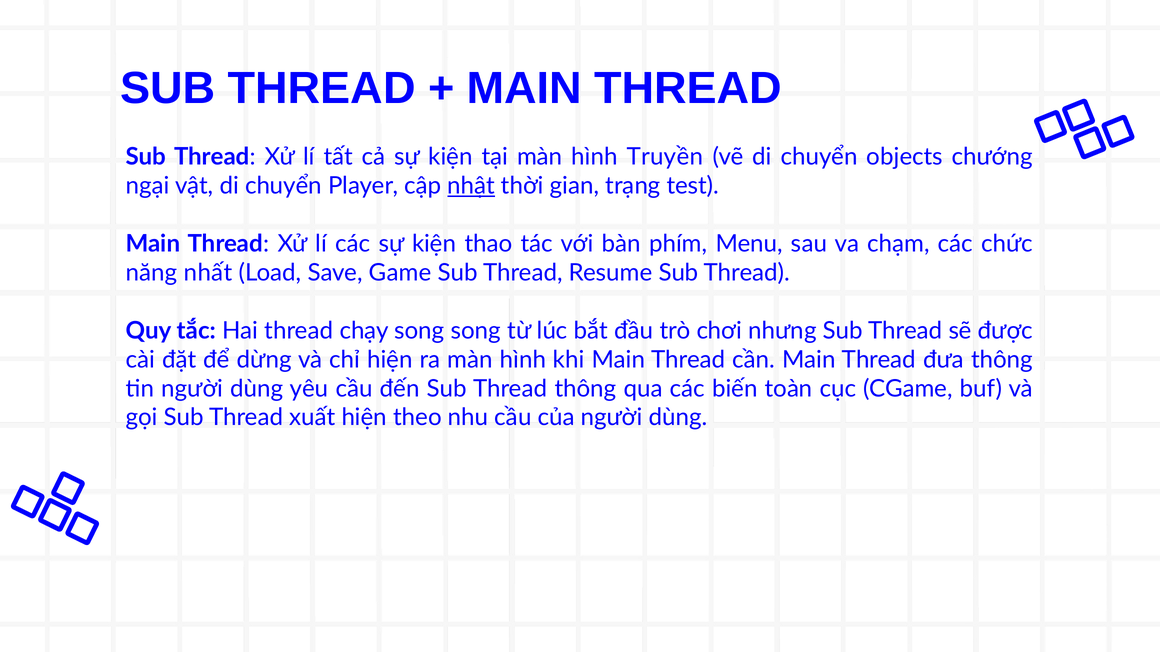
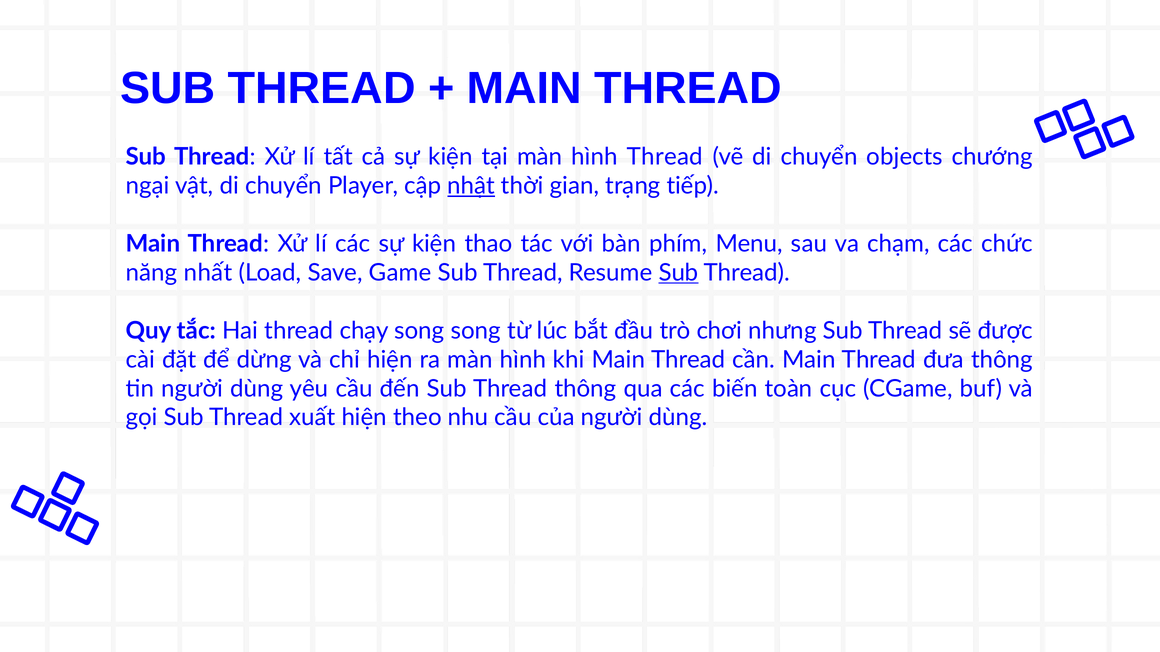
hình Truyền: Truyền -> Thread
test: test -> tiếp
Sub at (679, 273) underline: none -> present
